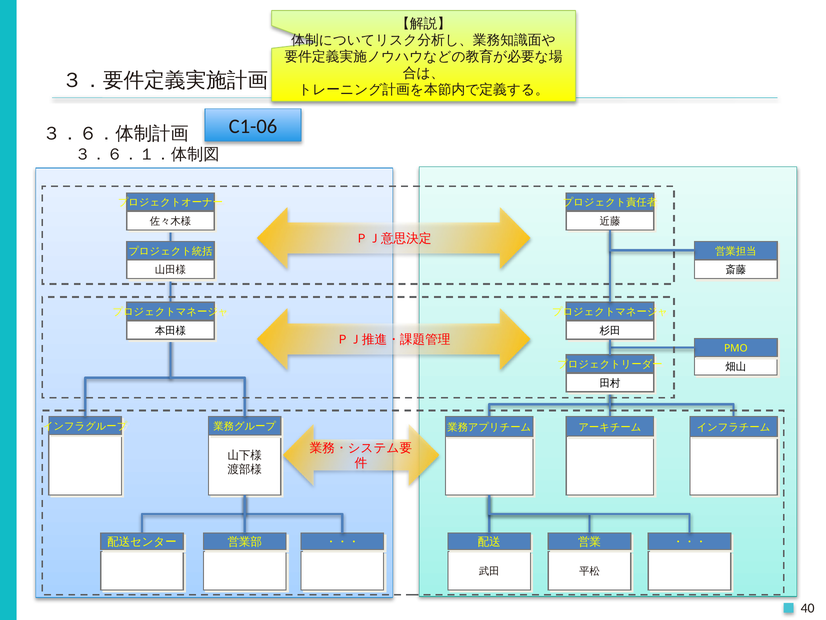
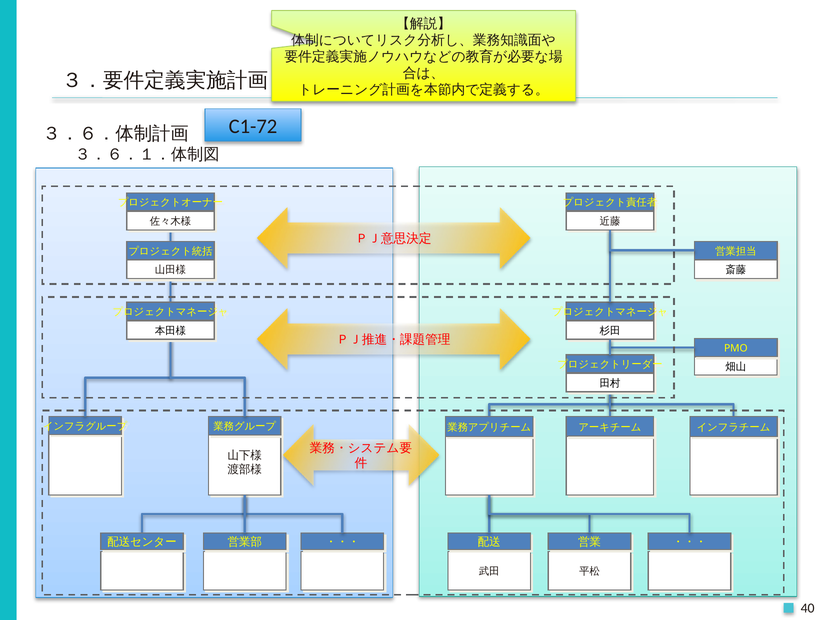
C1-06: C1-06 -> C1-72
